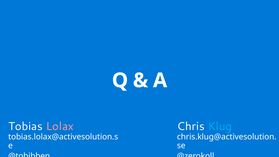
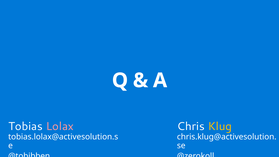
Klug colour: light blue -> yellow
